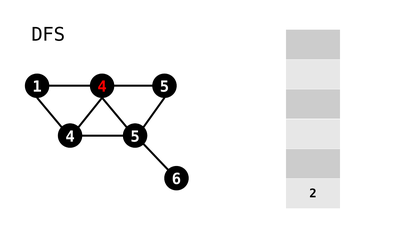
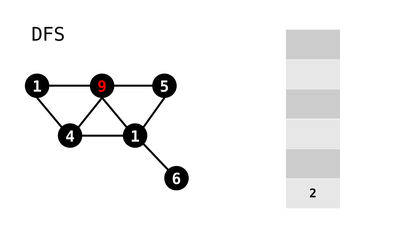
1 4: 4 -> 9
4 5: 5 -> 1
